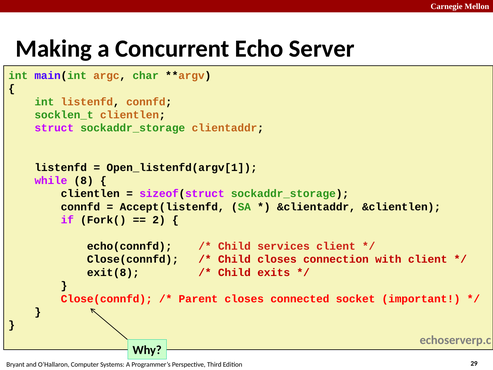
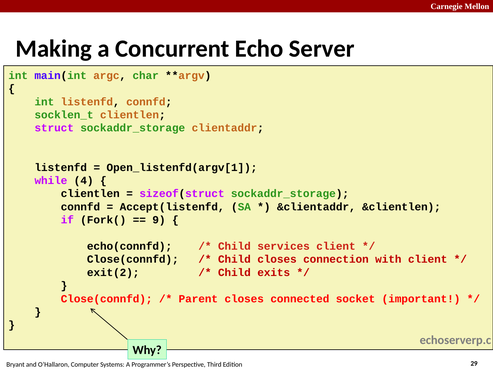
8: 8 -> 4
2: 2 -> 9
exit(8: exit(8 -> exit(2
